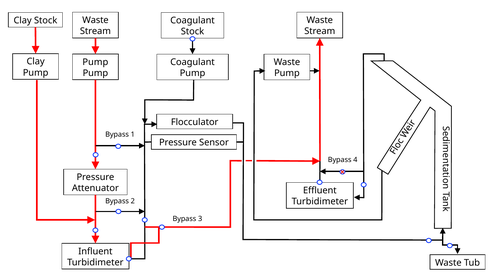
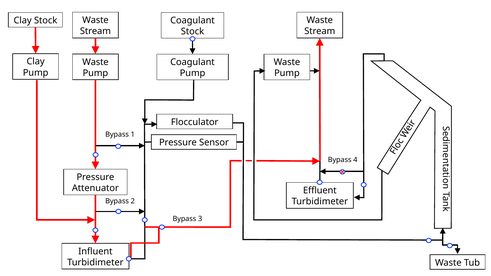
Pump at (95, 62): Pump -> Waste
